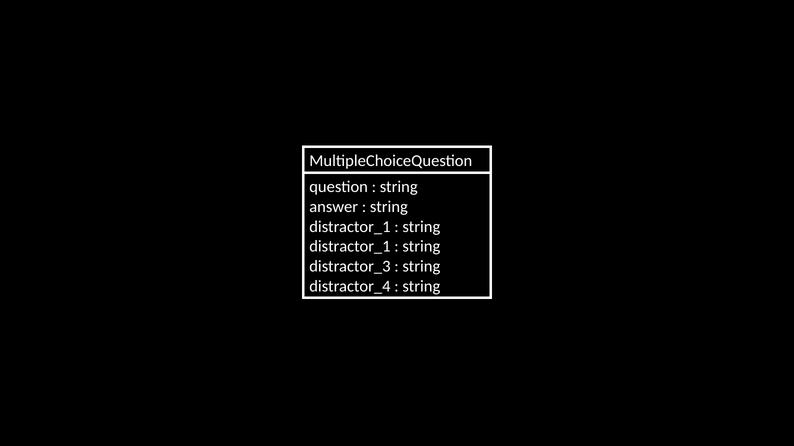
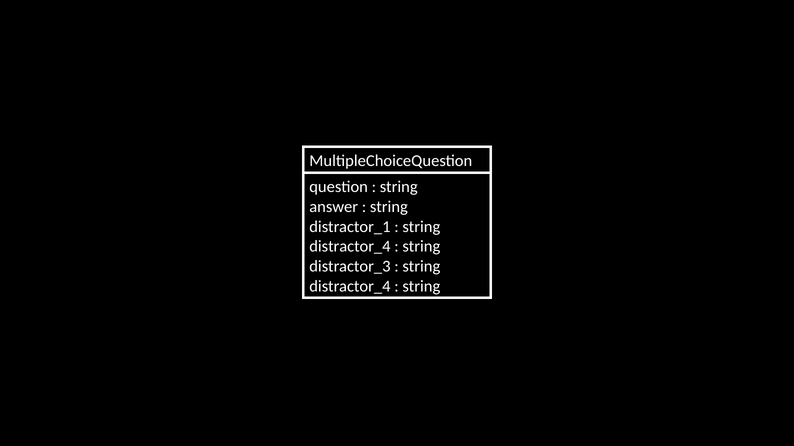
distractor_1 at (350, 247): distractor_1 -> distractor_4
